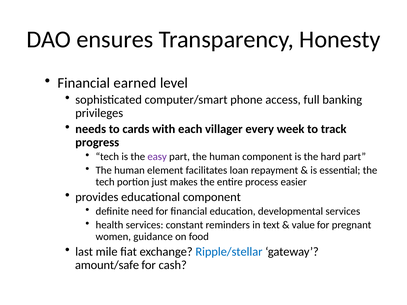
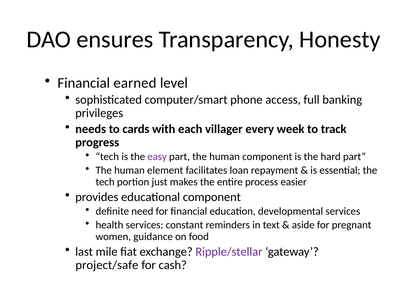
value: value -> aside
Ripple/stellar colour: blue -> purple
amount/safe: amount/safe -> project/safe
